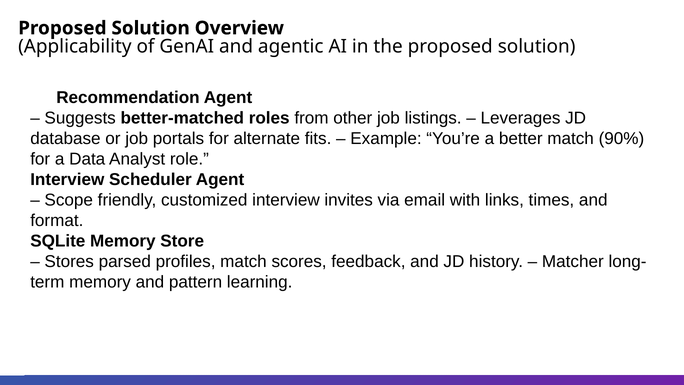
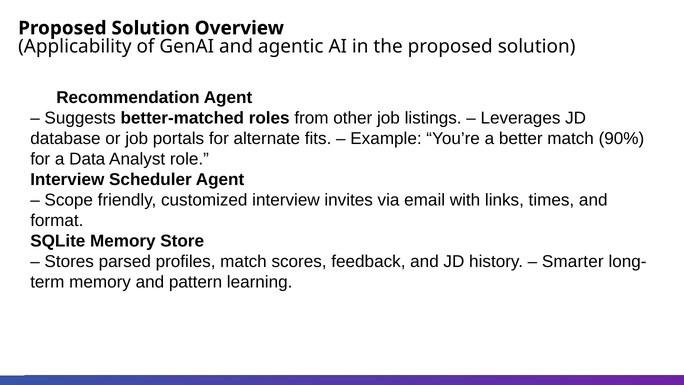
Matcher: Matcher -> Smarter
